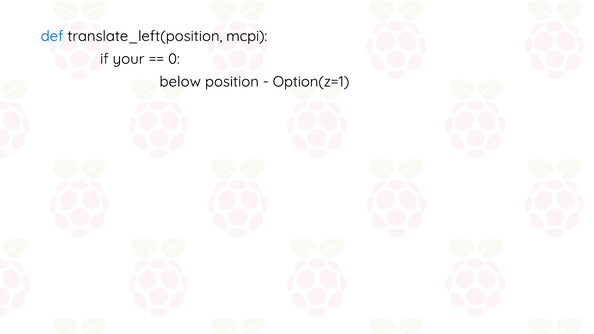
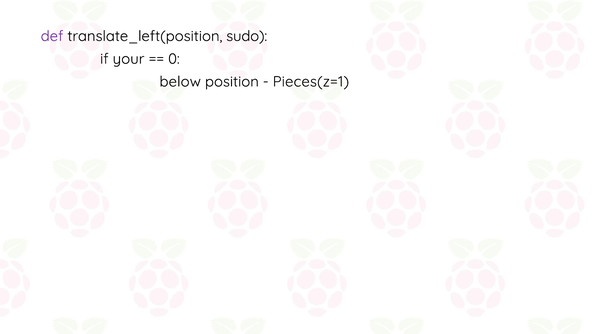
def colour: blue -> purple
mcpi: mcpi -> sudo
Option(z=1: Option(z=1 -> Pieces(z=1
